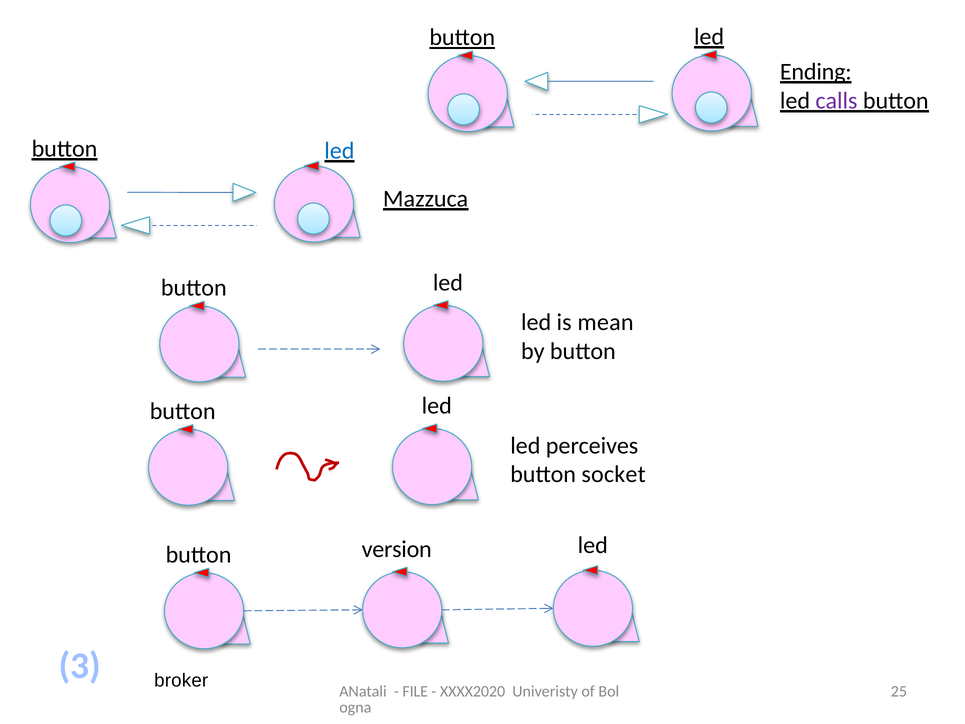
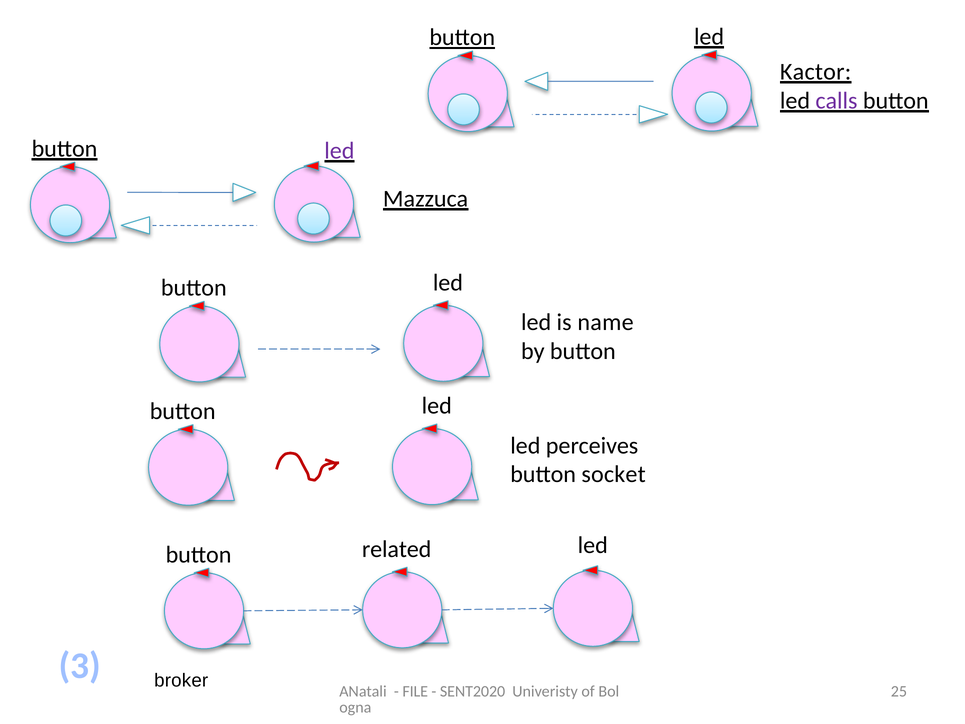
Ending: Ending -> Kactor
led at (339, 151) colour: blue -> purple
mean: mean -> name
version: version -> related
XXXX2020: XXXX2020 -> SENT2020
